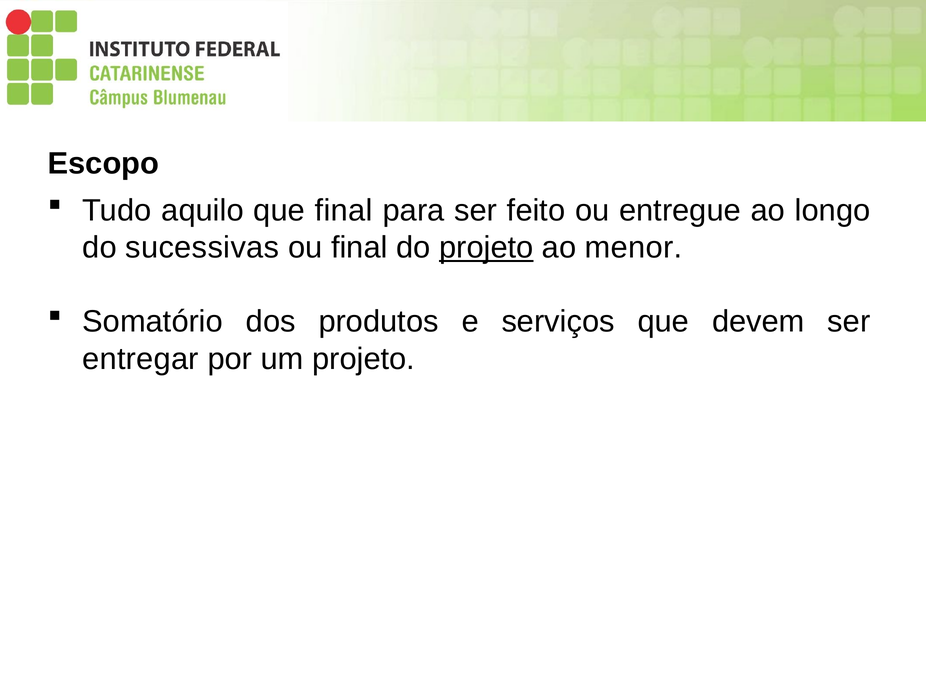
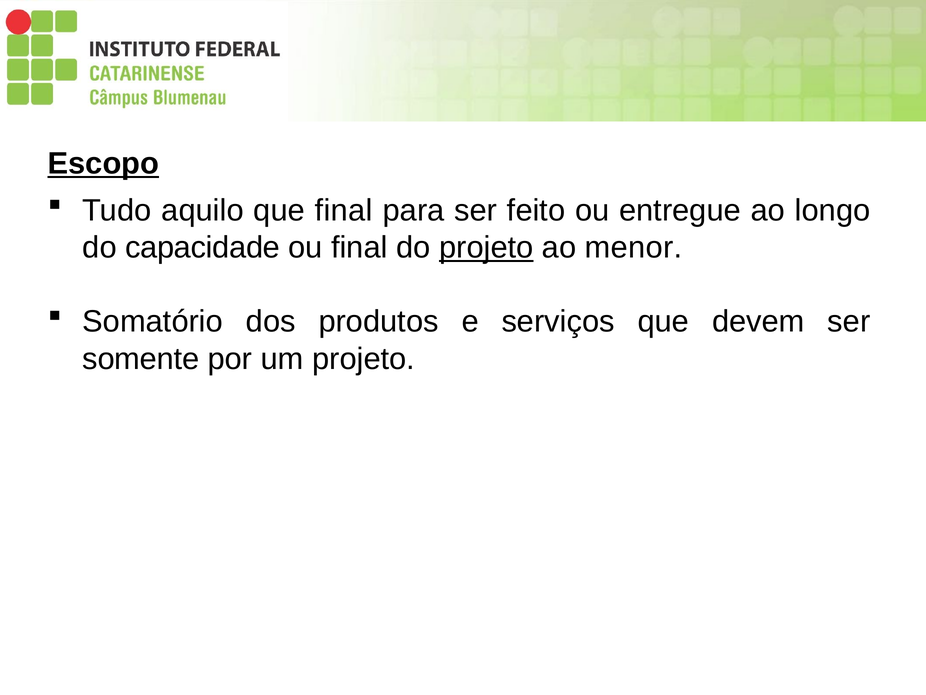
Escopo underline: none -> present
sucessivas: sucessivas -> capacidade
entregar: entregar -> somente
